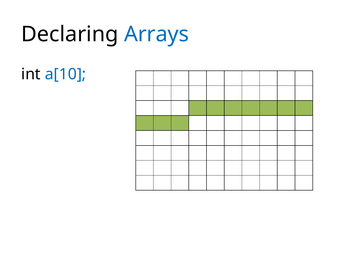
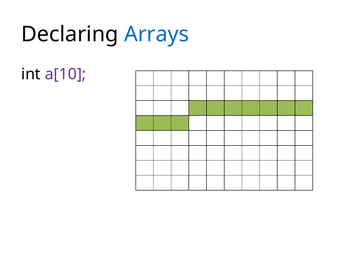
a[10 colour: blue -> purple
